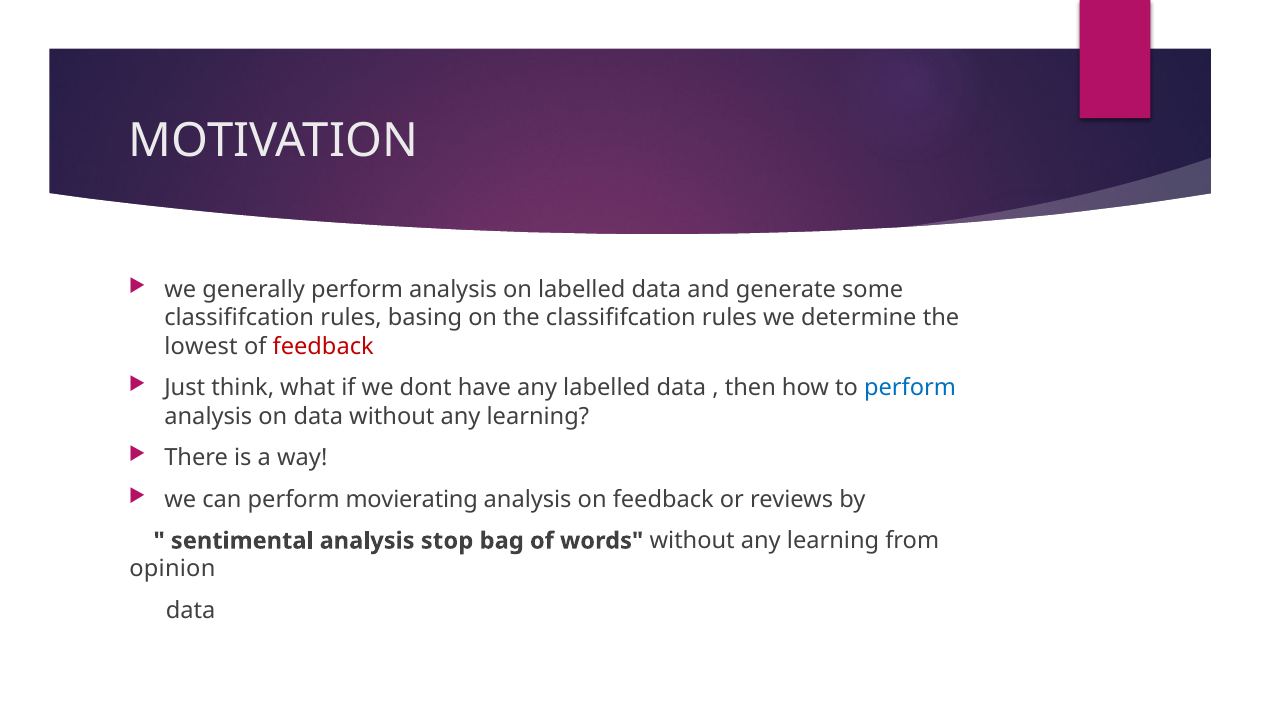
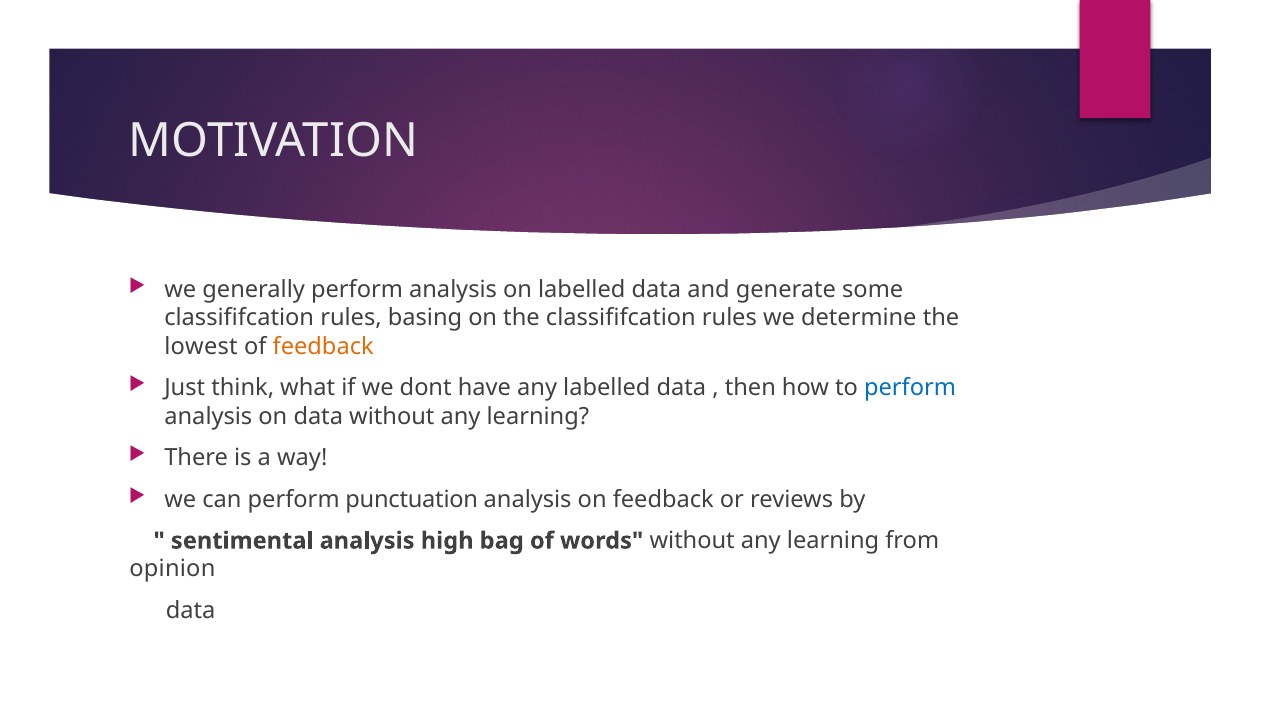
feedback at (323, 347) colour: red -> orange
movierating: movierating -> punctuation
stop: stop -> high
